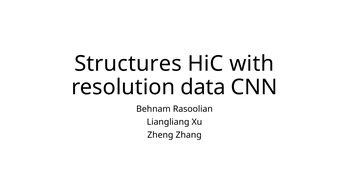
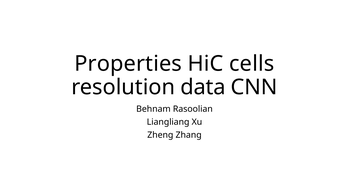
Structures: Structures -> Properties
with: with -> cells
